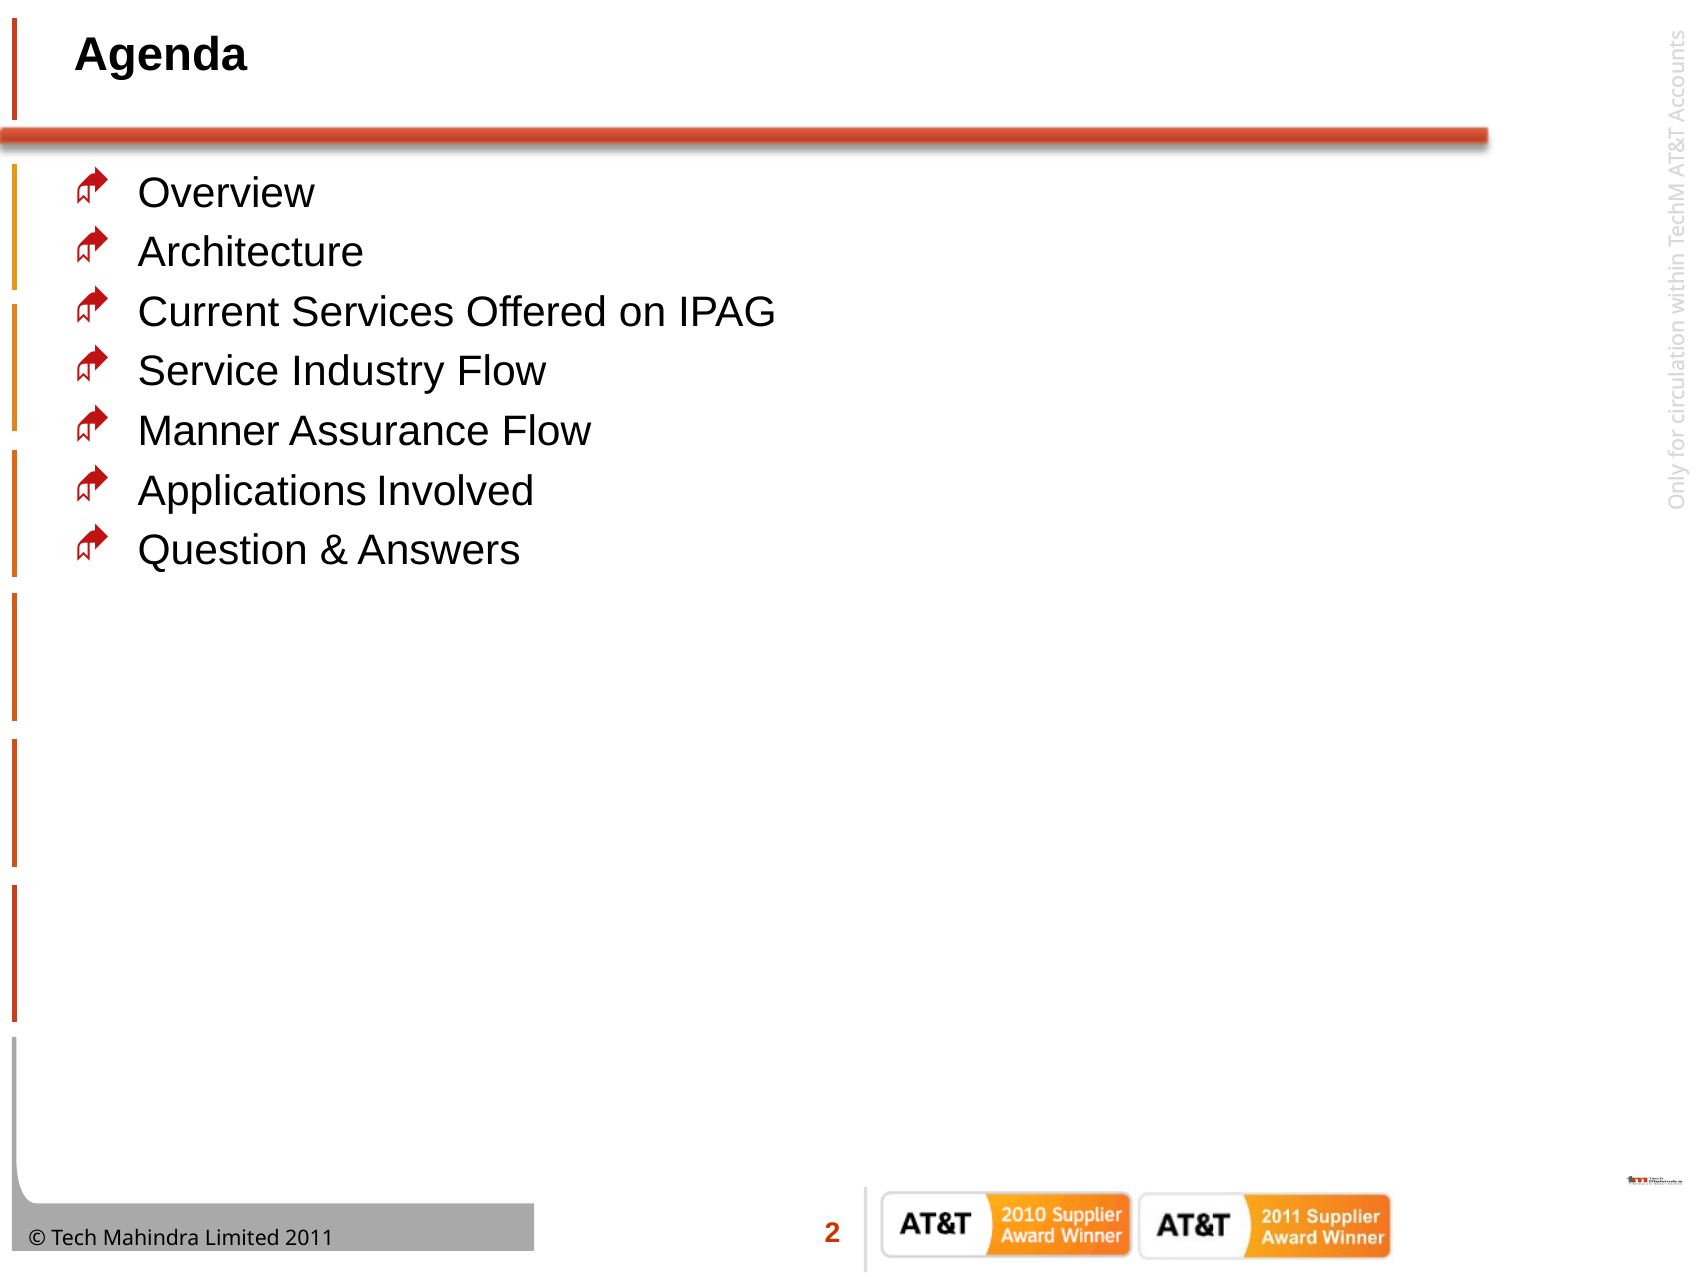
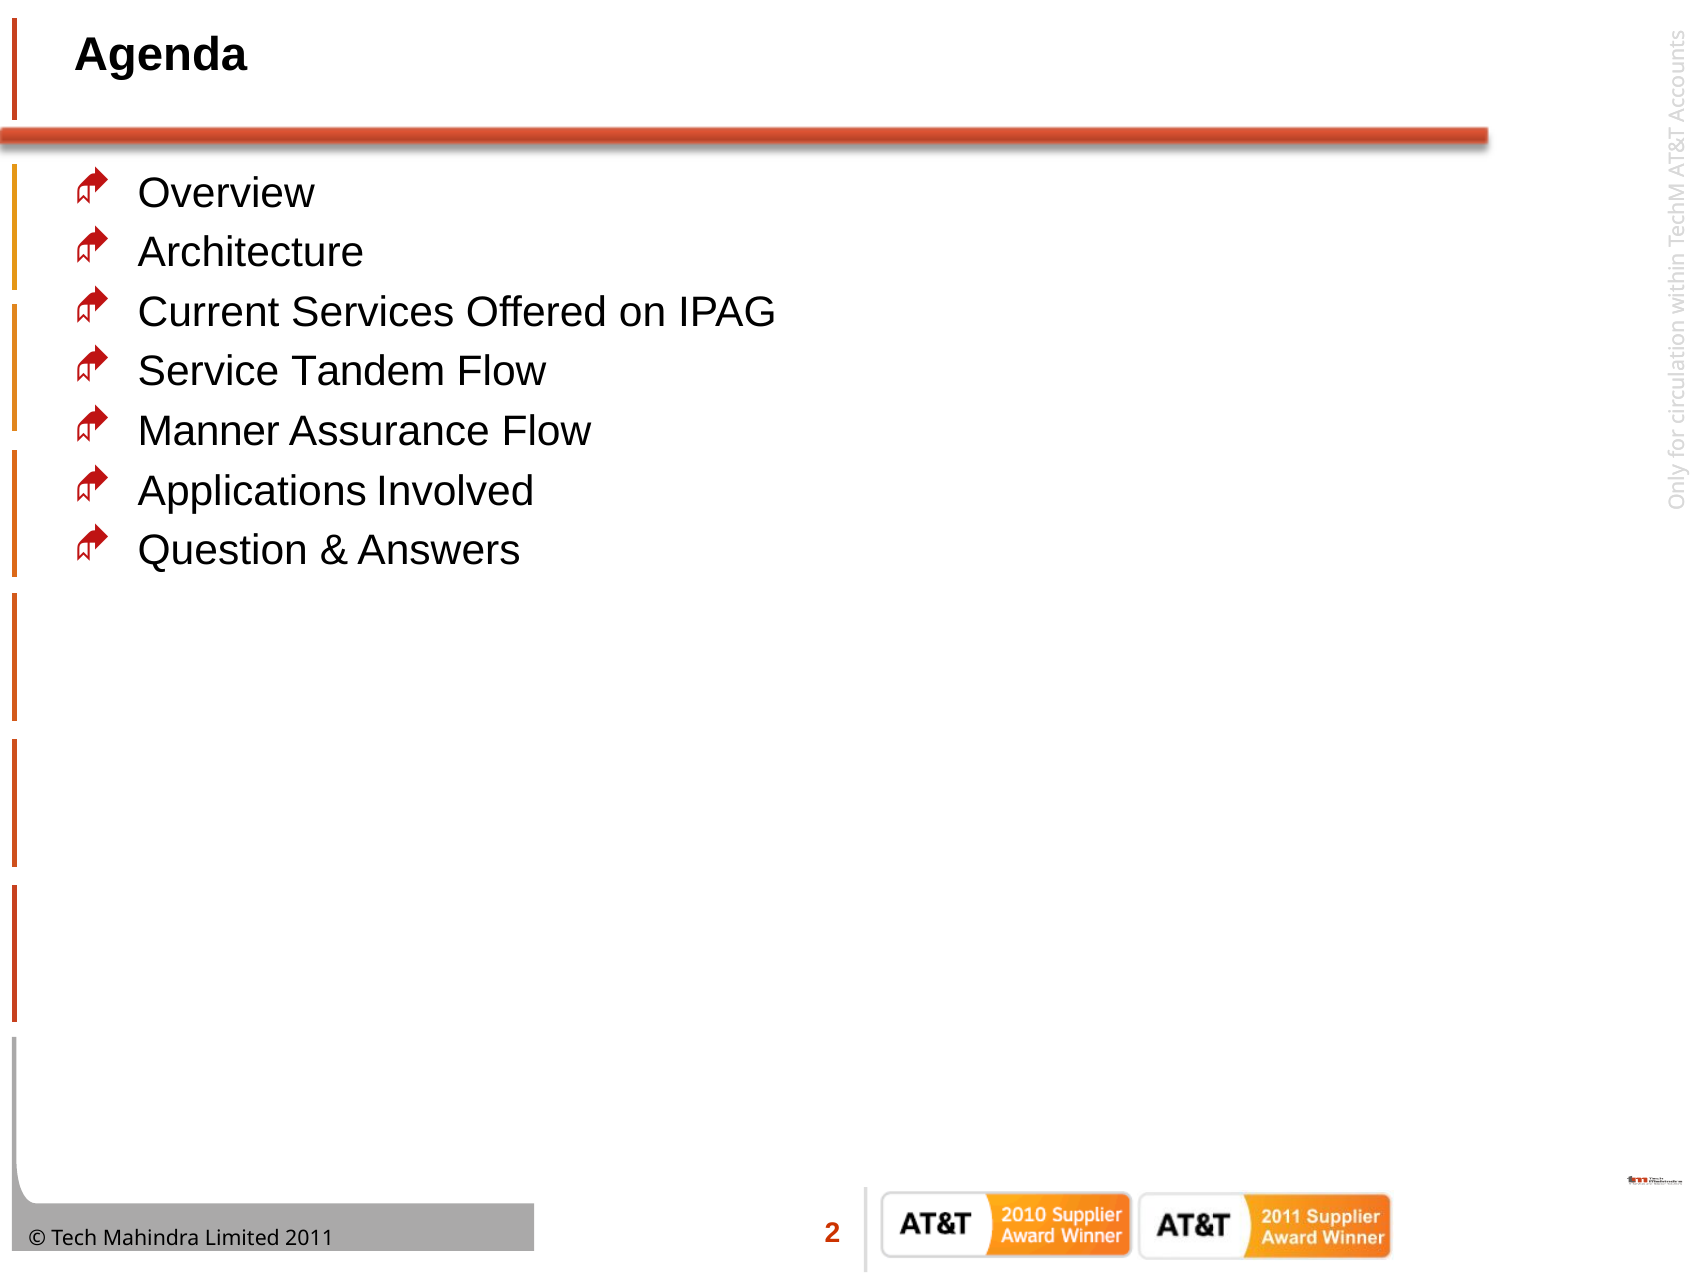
Industry: Industry -> Tandem
